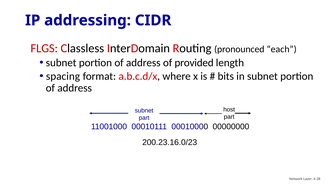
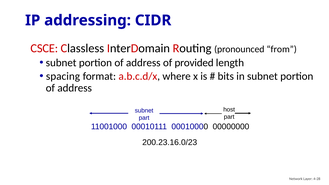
FLGS: FLGS -> CSCE
each: each -> from
